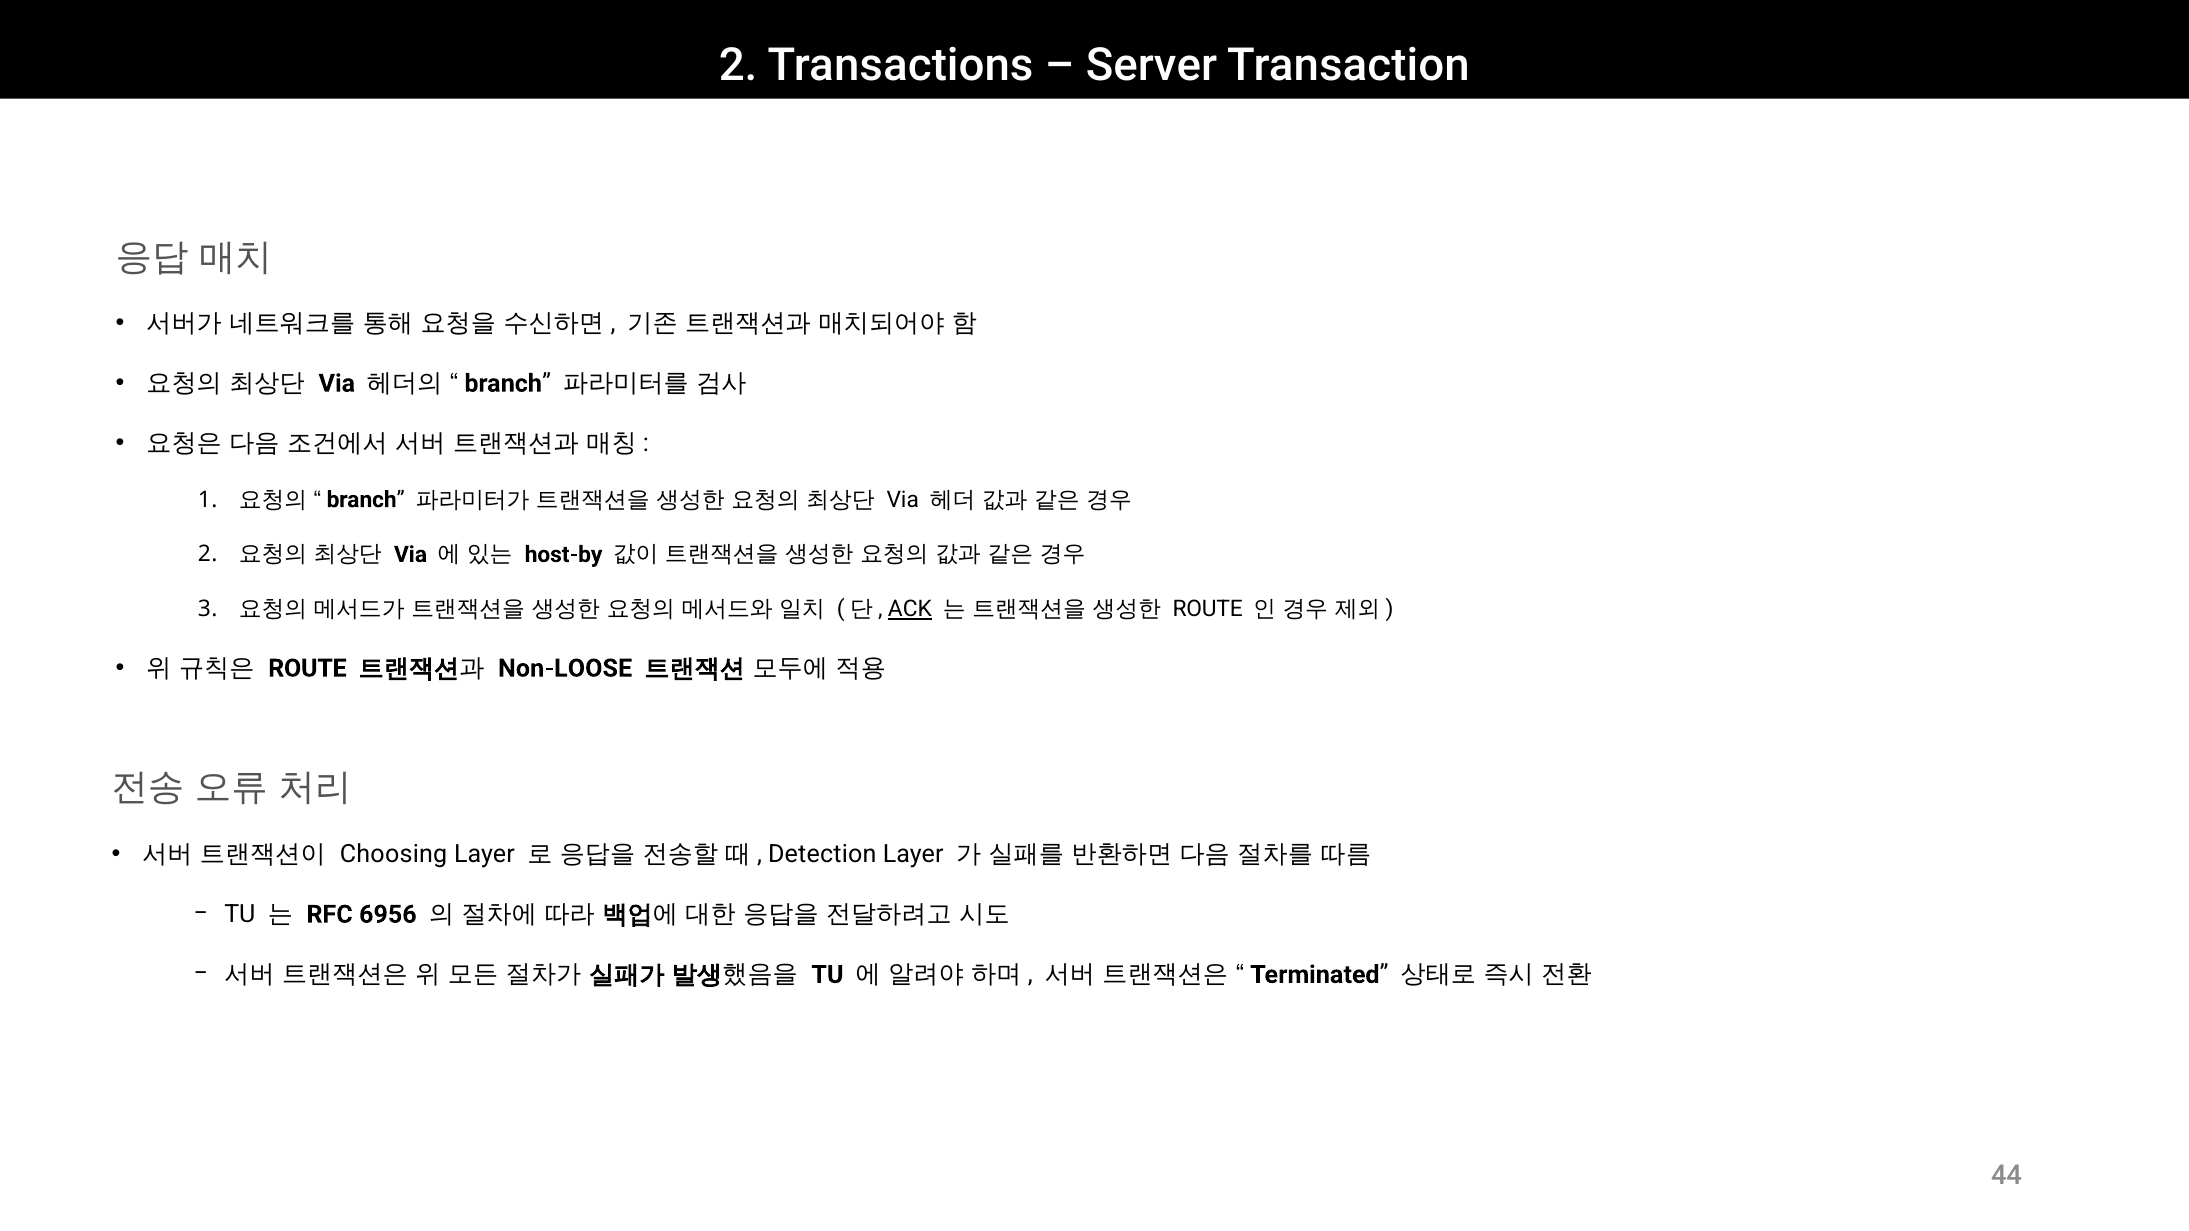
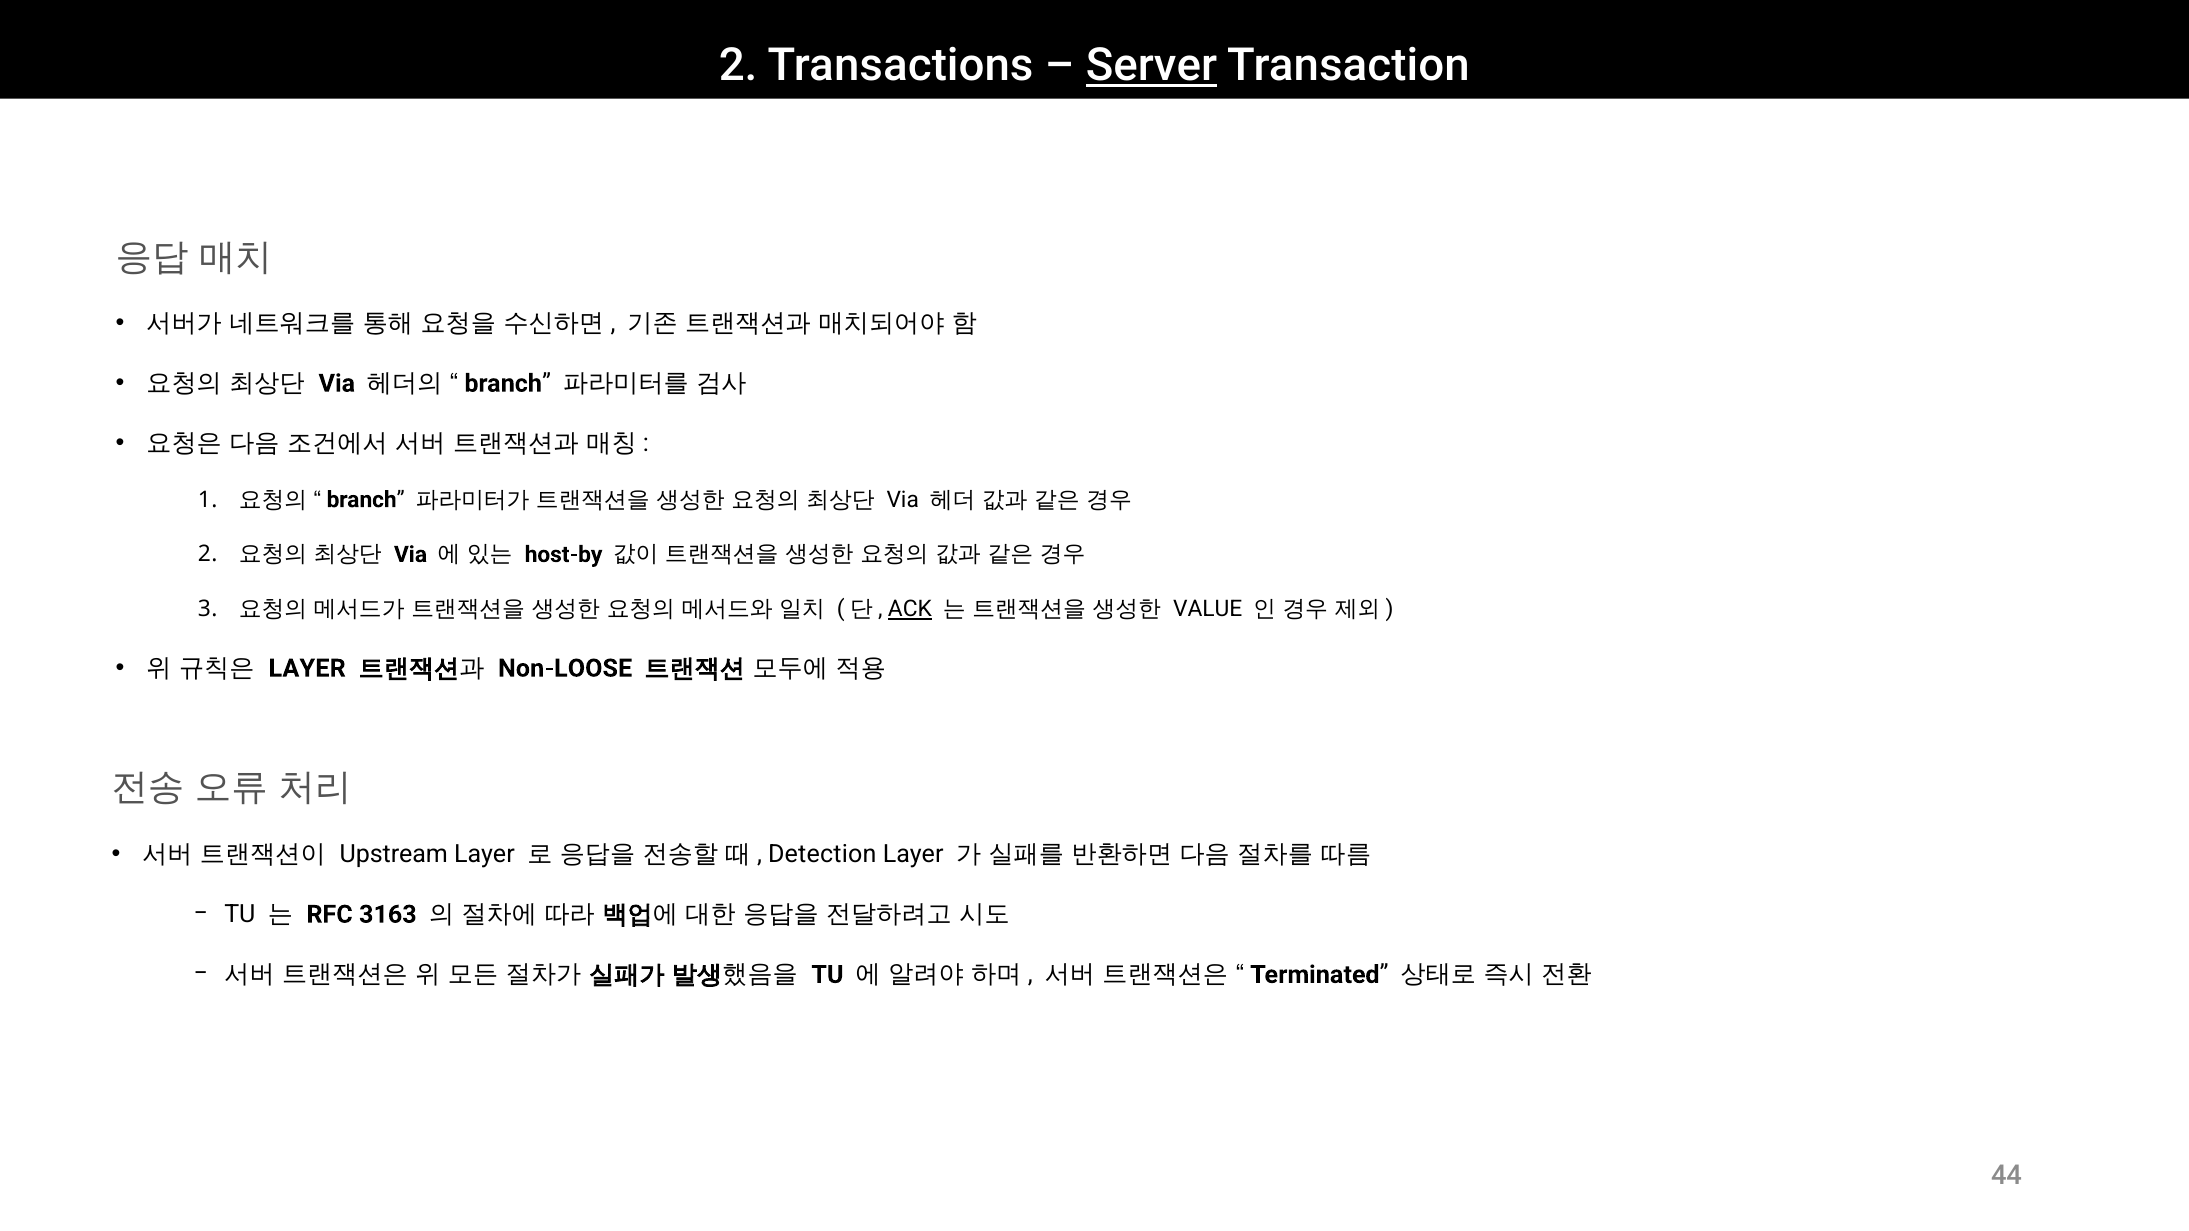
Server underline: none -> present
ROUTE at (1208, 609): ROUTE -> VALUE
ROUTE at (307, 668): ROUTE -> LAYER
Choosing: Choosing -> Upstream
6956: 6956 -> 3163
